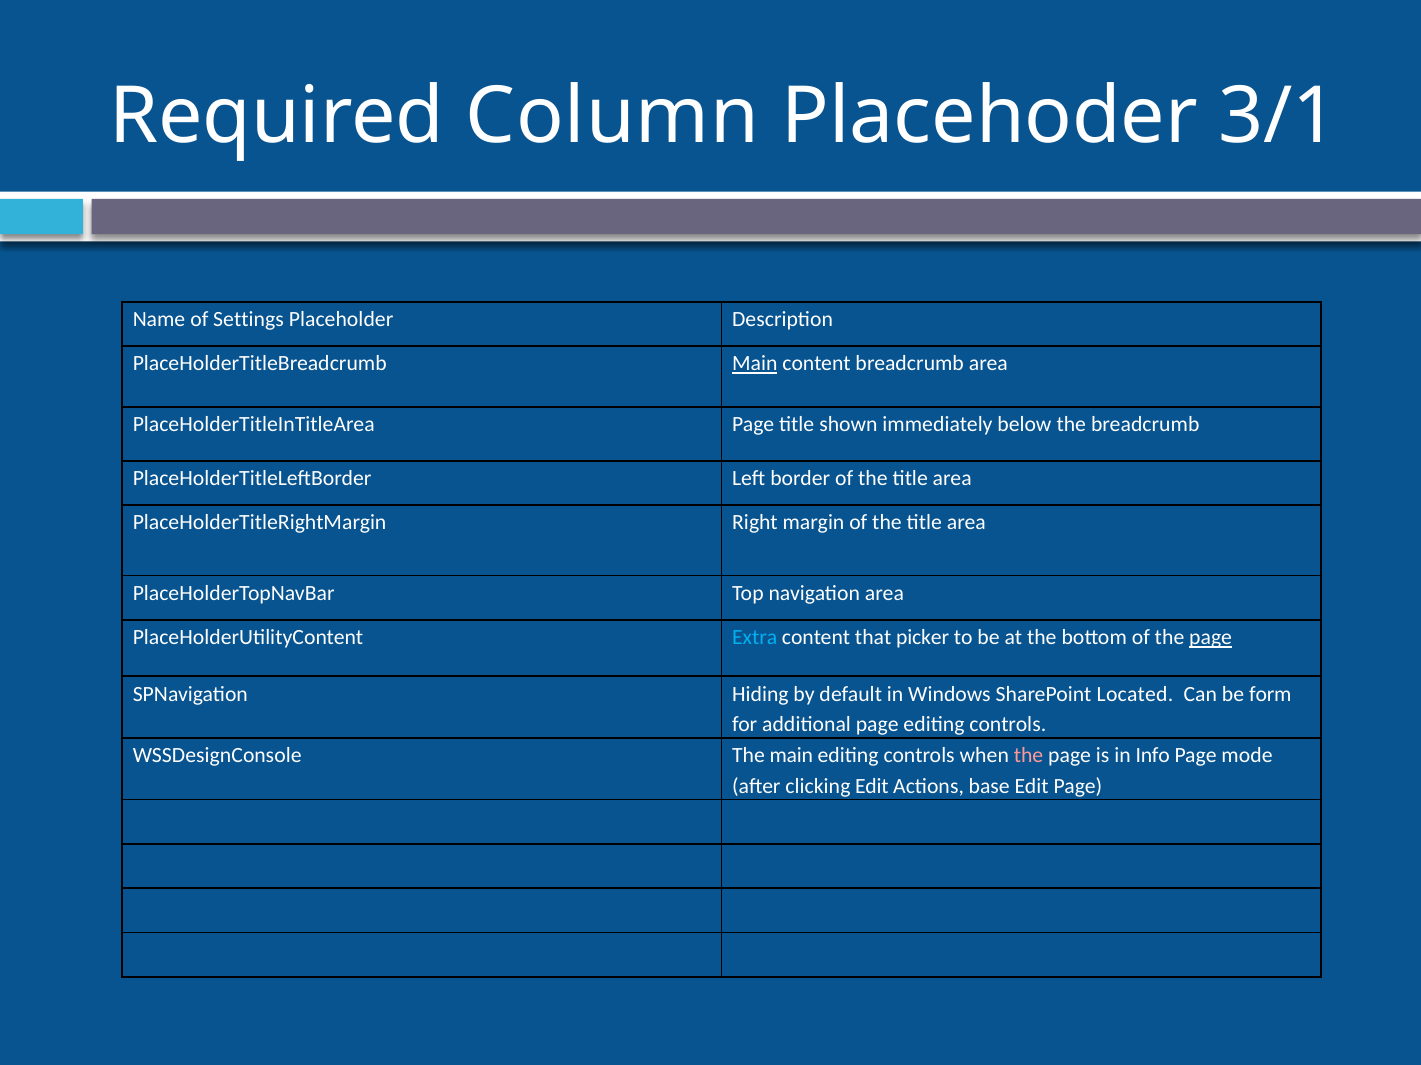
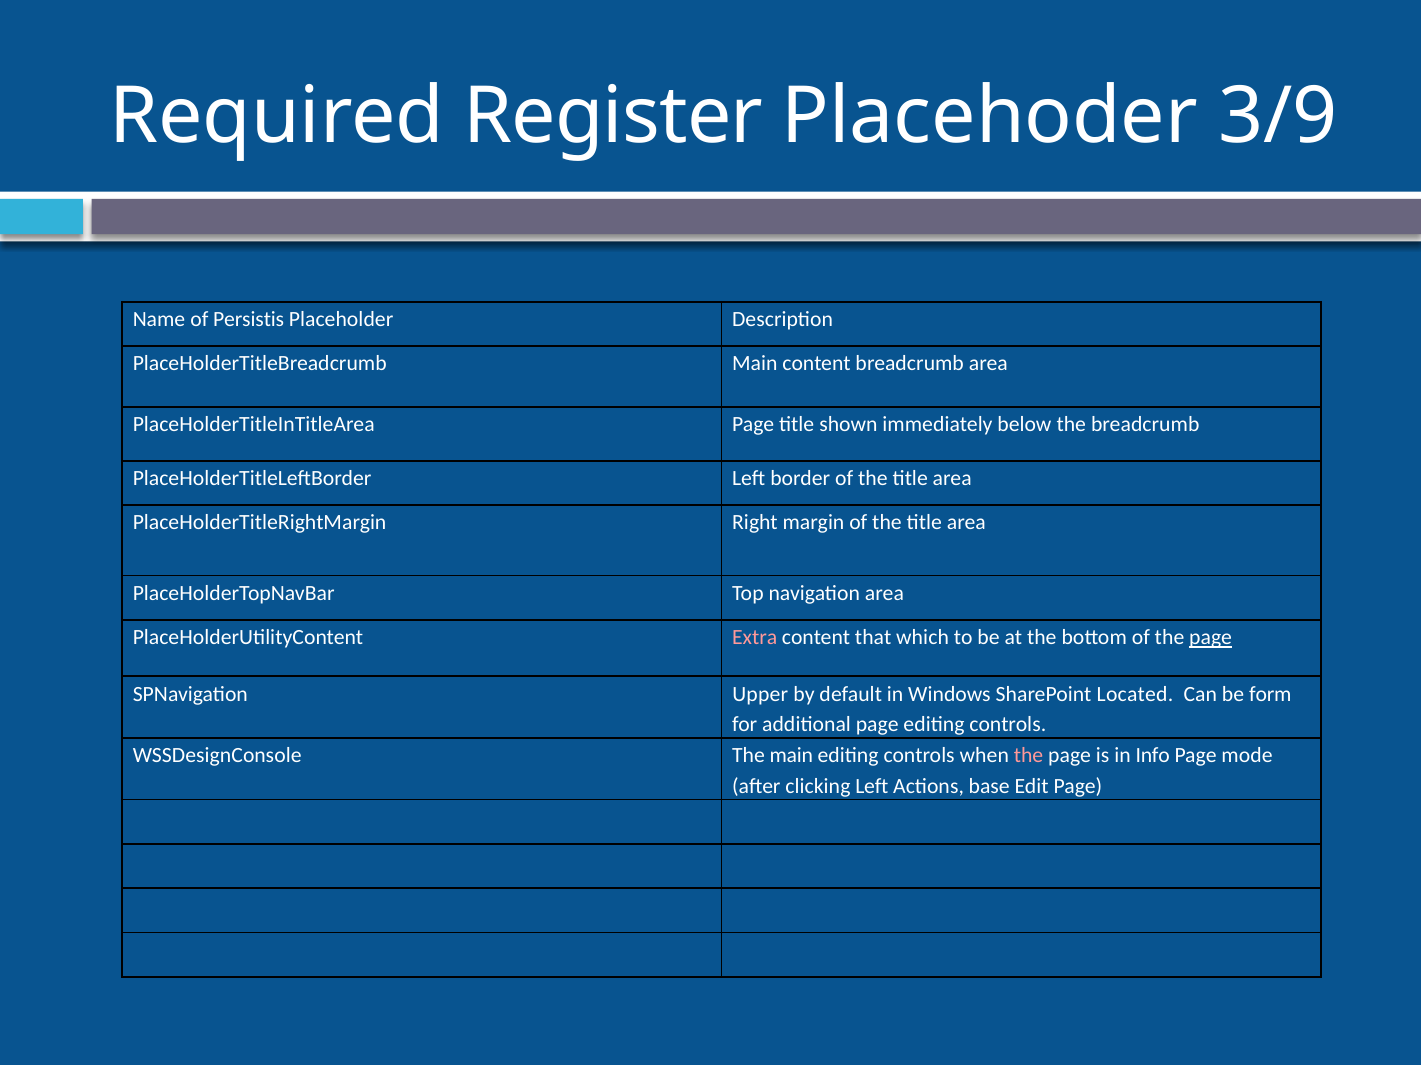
Column: Column -> Register
3/1: 3/1 -> 3/9
Settings: Settings -> Persistis
Main at (755, 364) underline: present -> none
Extra colour: light blue -> pink
picker: picker -> which
Hiding: Hiding -> Upper
clicking Edit: Edit -> Left
